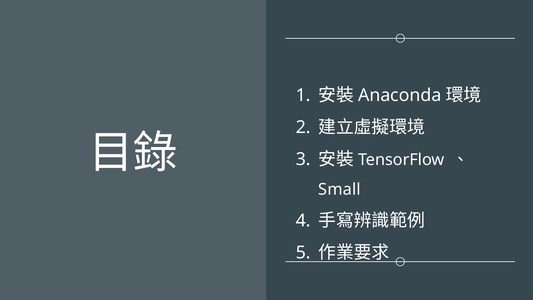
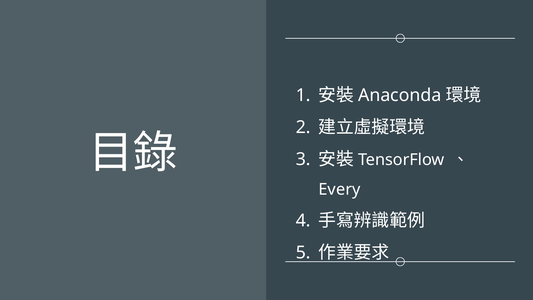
Small: Small -> Every
